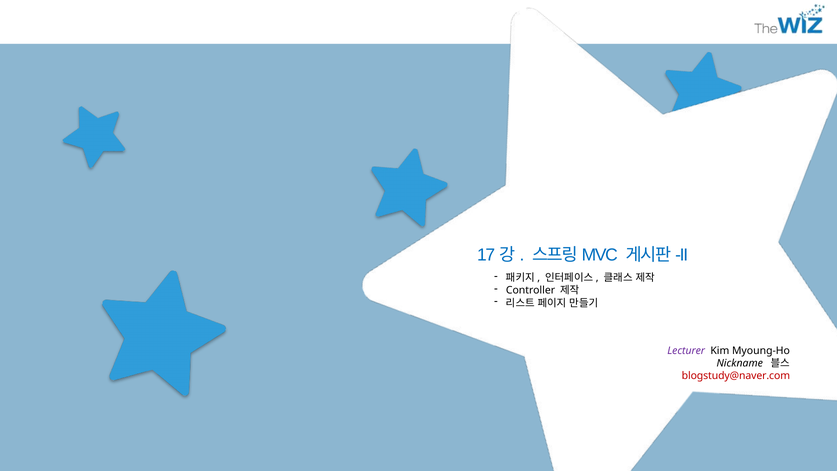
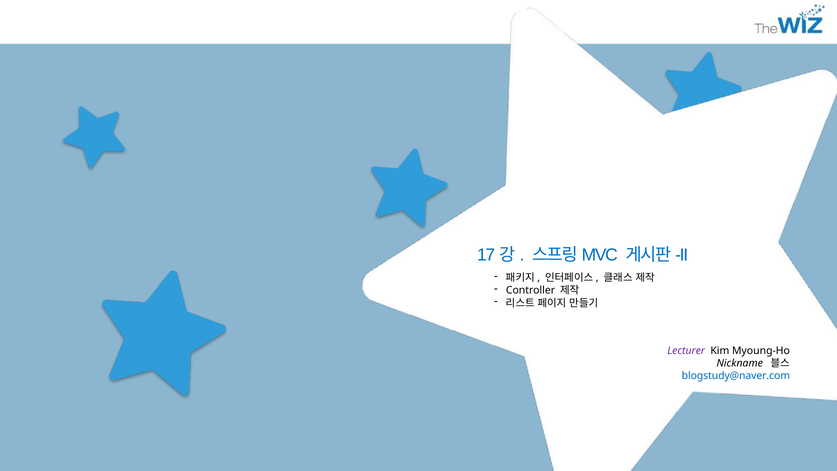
blogstudy@naver.com colour: red -> blue
